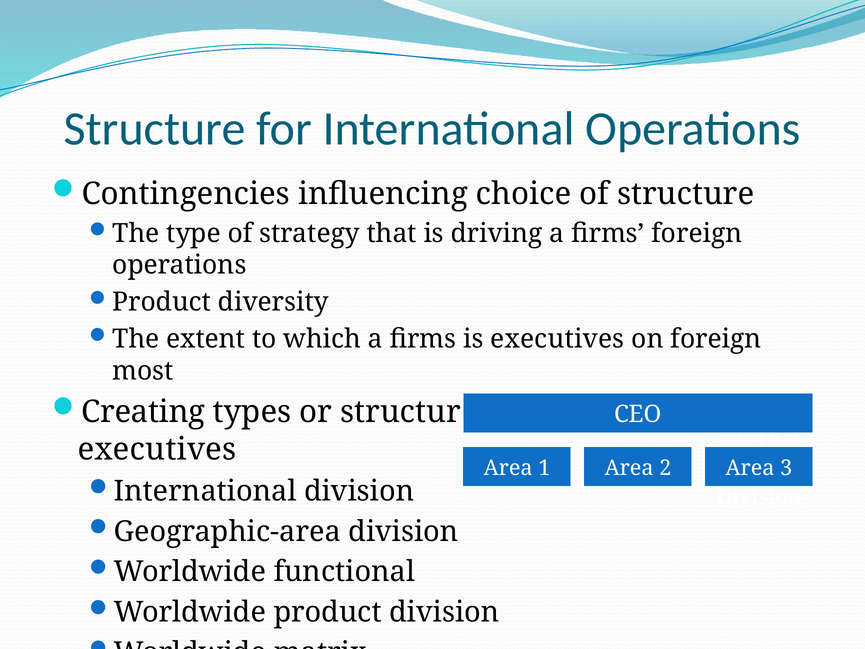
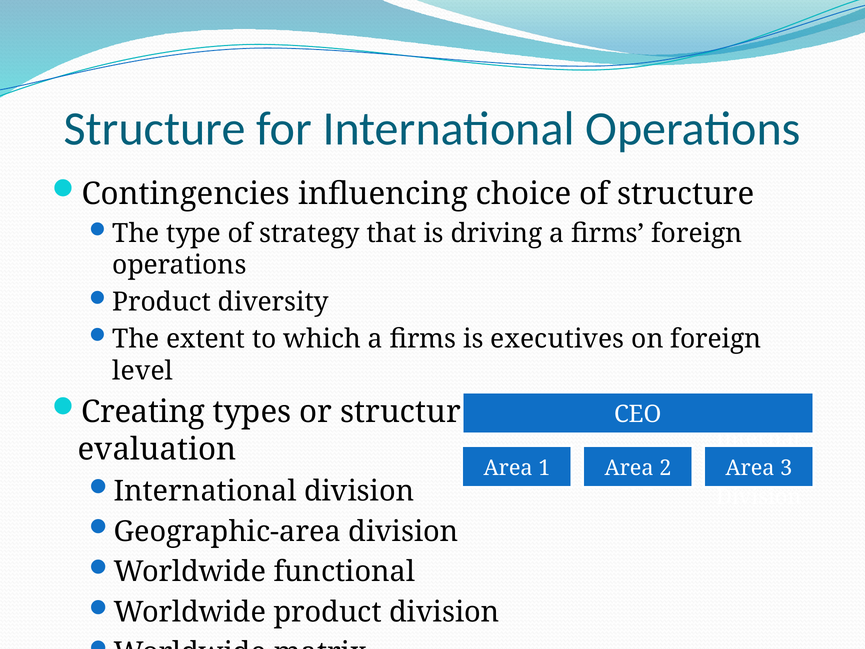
most: most -> level
executives at (157, 449): executives -> evaluation
